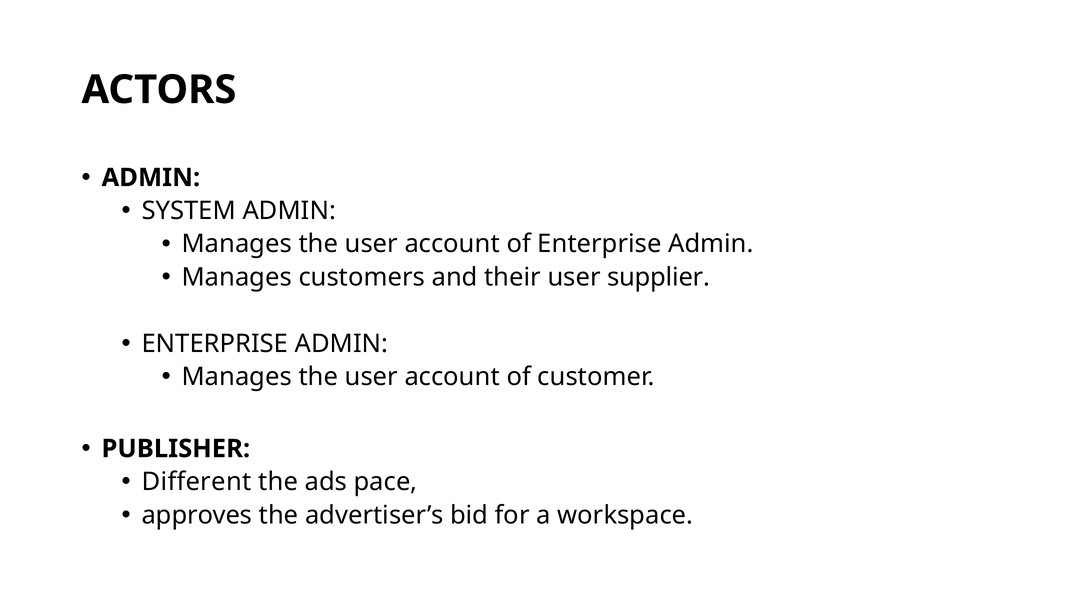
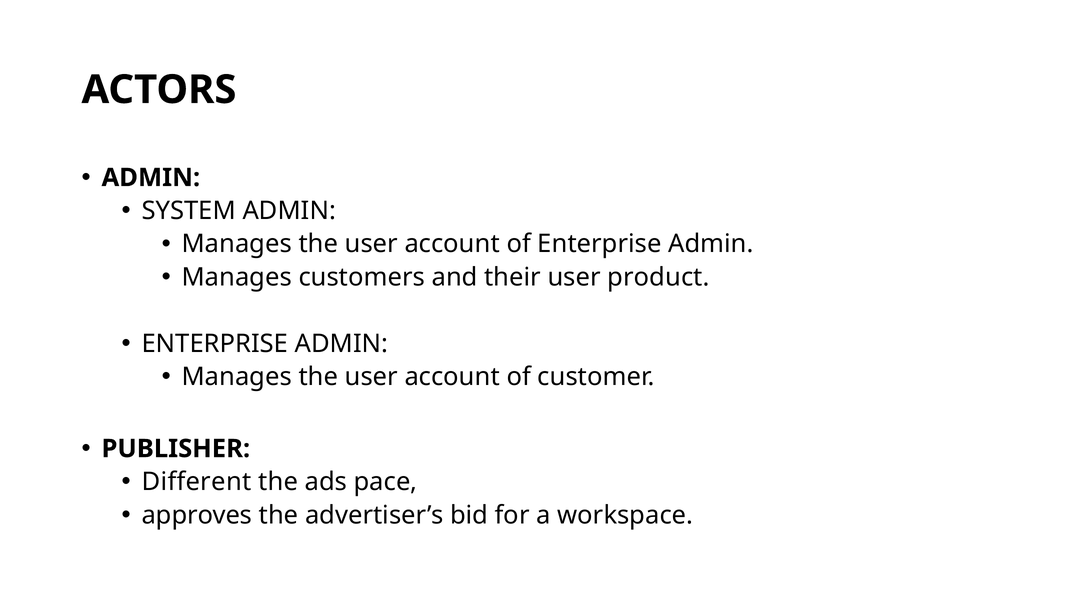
supplier: supplier -> product
